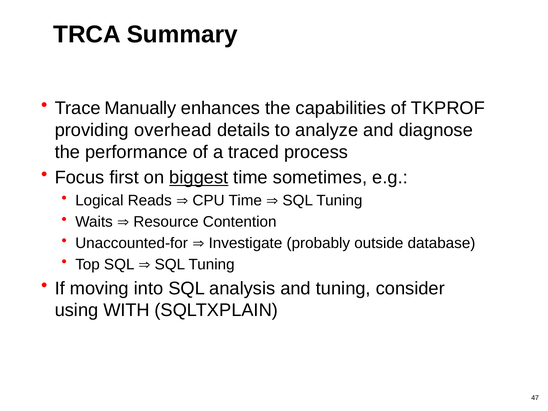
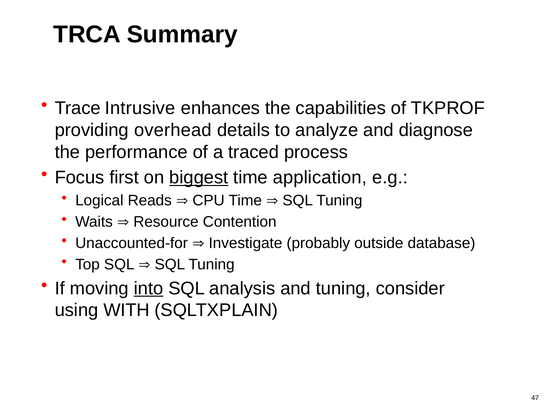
Manually: Manually -> Intrusive
sometimes: sometimes -> application
into underline: none -> present
